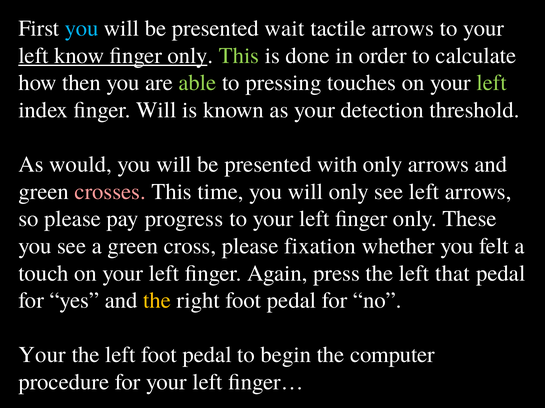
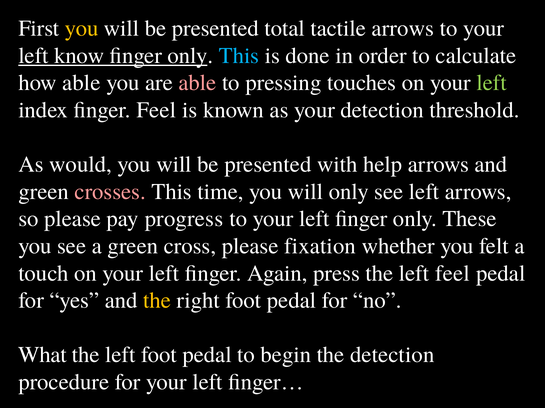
you at (82, 28) colour: light blue -> yellow
wait: wait -> total
This at (239, 56) colour: light green -> light blue
how then: then -> able
able at (197, 83) colour: light green -> pink
finger Will: Will -> Feel
with only: only -> help
left that: that -> feel
Your at (42, 355): Your -> What
the computer: computer -> detection
